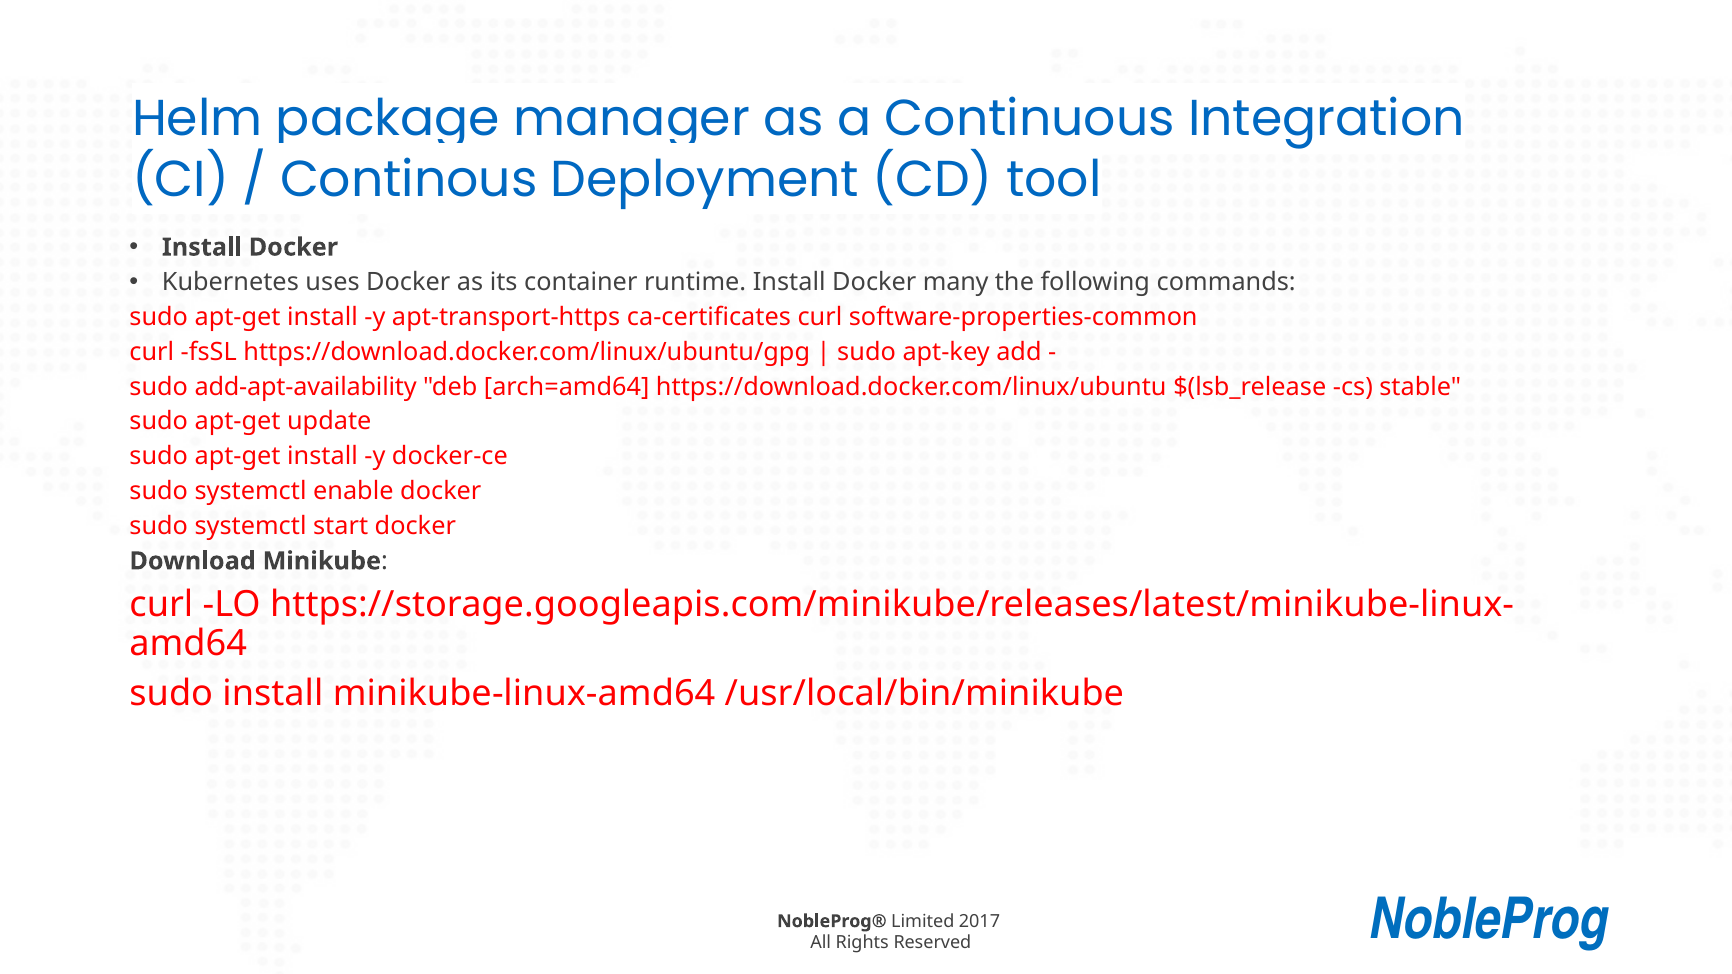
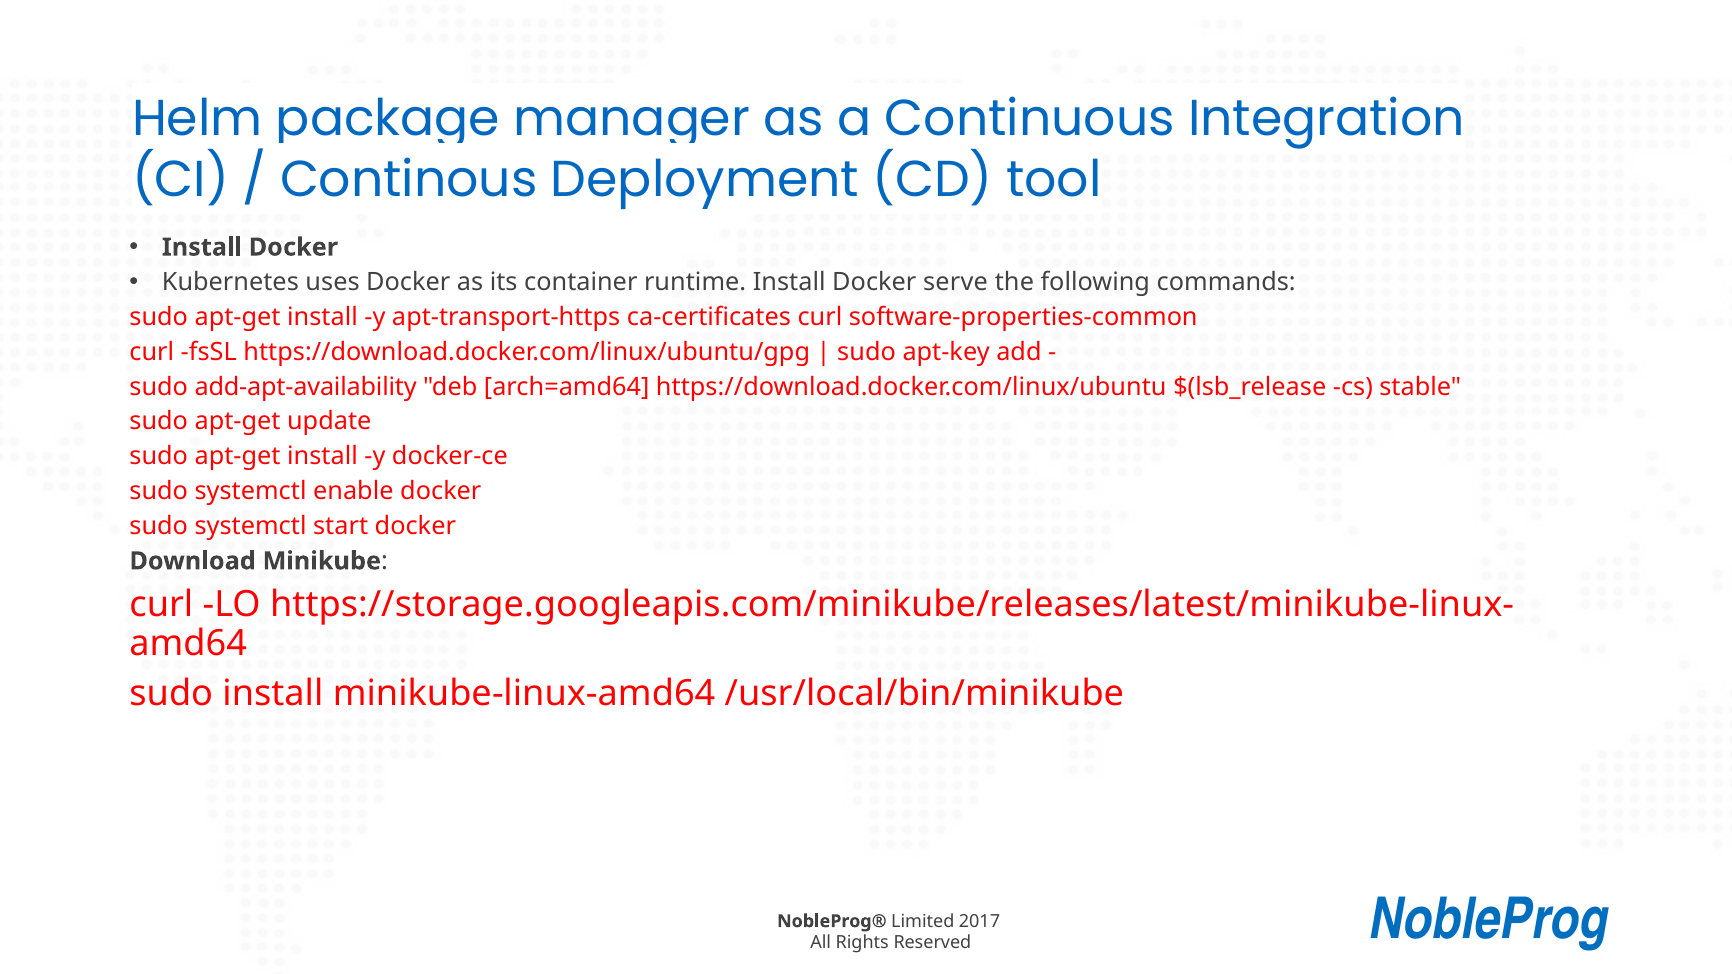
many: many -> serve
